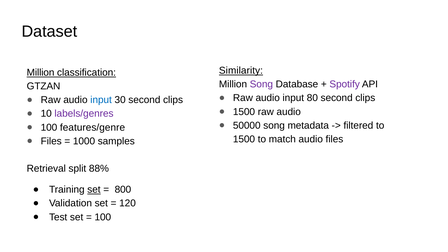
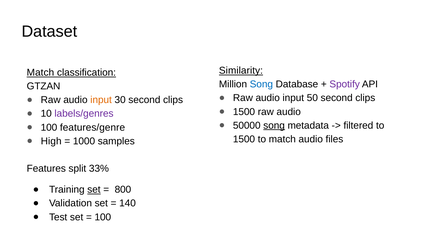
Million at (41, 73): Million -> Match
Song at (261, 84) colour: purple -> blue
80: 80 -> 50
input at (101, 100) colour: blue -> orange
song at (274, 125) underline: none -> present
Files at (51, 141): Files -> High
Retrieval: Retrieval -> Features
88%: 88% -> 33%
120: 120 -> 140
